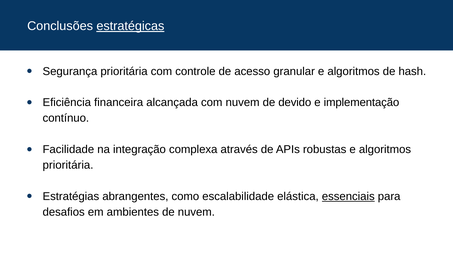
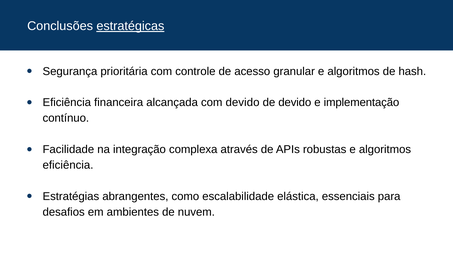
com nuvem: nuvem -> devido
prioritária at (68, 165): prioritária -> eficiência
essenciais underline: present -> none
